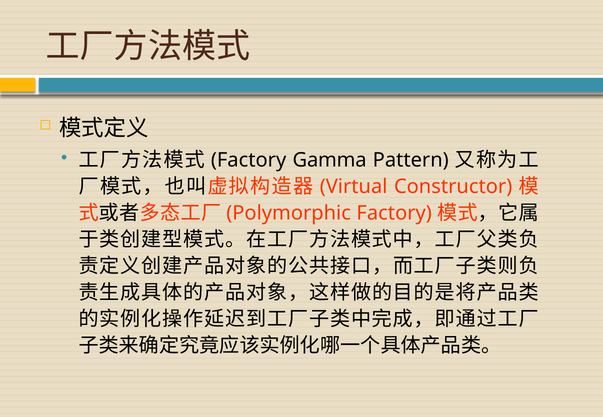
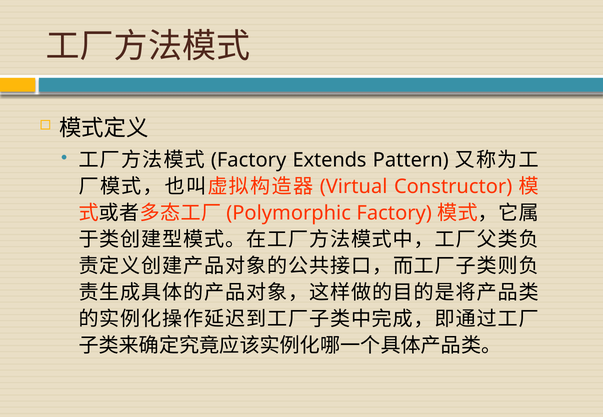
Gamma: Gamma -> Extends
